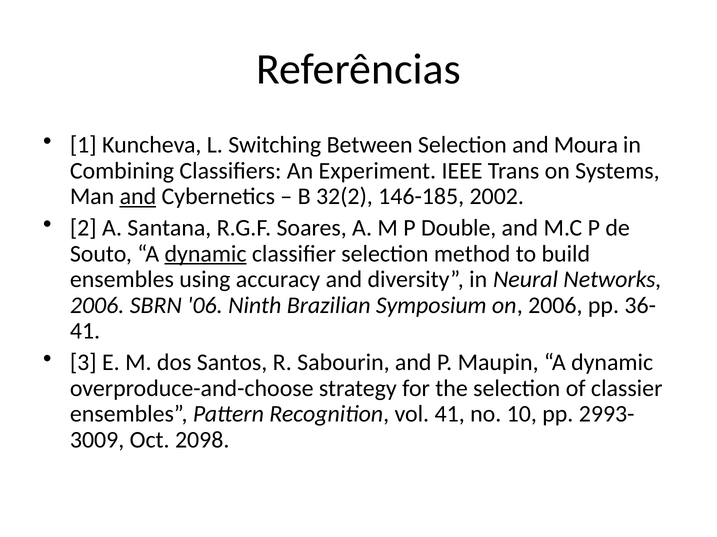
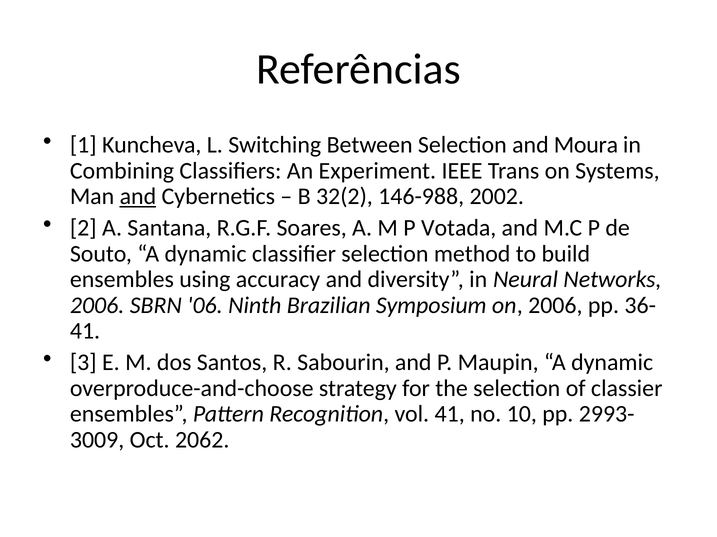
146-185: 146-185 -> 146-988
Double: Double -> Votada
dynamic at (206, 254) underline: present -> none
2098: 2098 -> 2062
